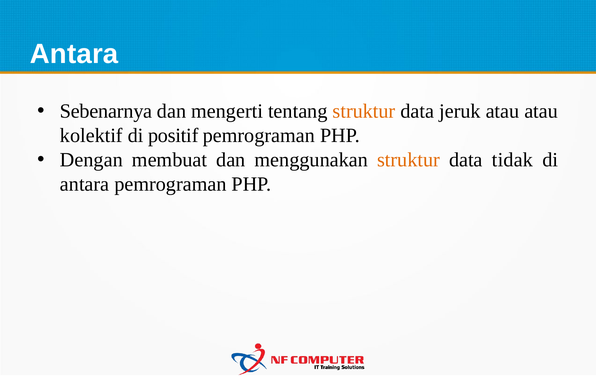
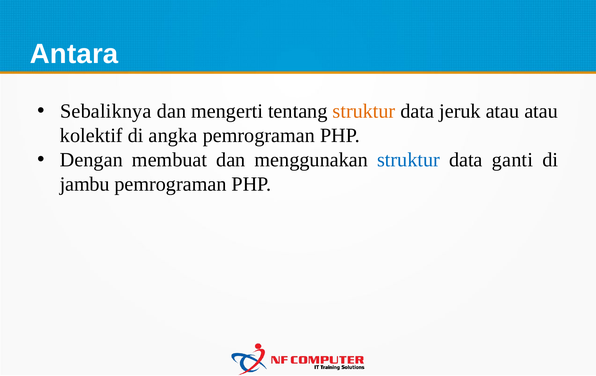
Sebenarnya: Sebenarnya -> Sebaliknya
positif: positif -> angka
struktur at (408, 160) colour: orange -> blue
tidak: tidak -> ganti
antara at (85, 184): antara -> jambu
